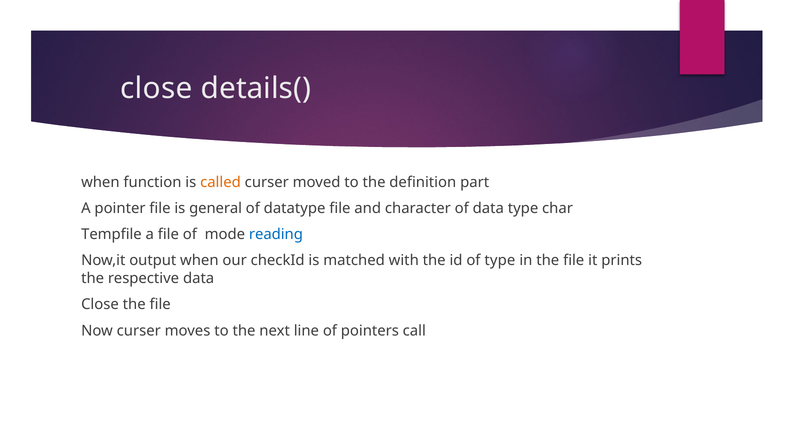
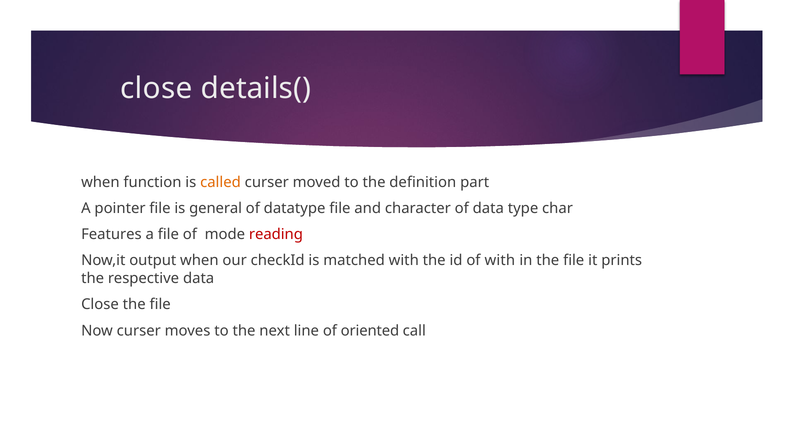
Tempfile: Tempfile -> Features
reading colour: blue -> red
of type: type -> with
pointers: pointers -> oriented
